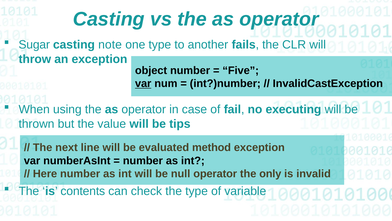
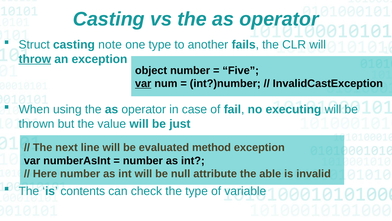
Sugar: Sugar -> Struct
throw underline: none -> present
tips: tips -> just
null operator: operator -> attribute
only: only -> able
